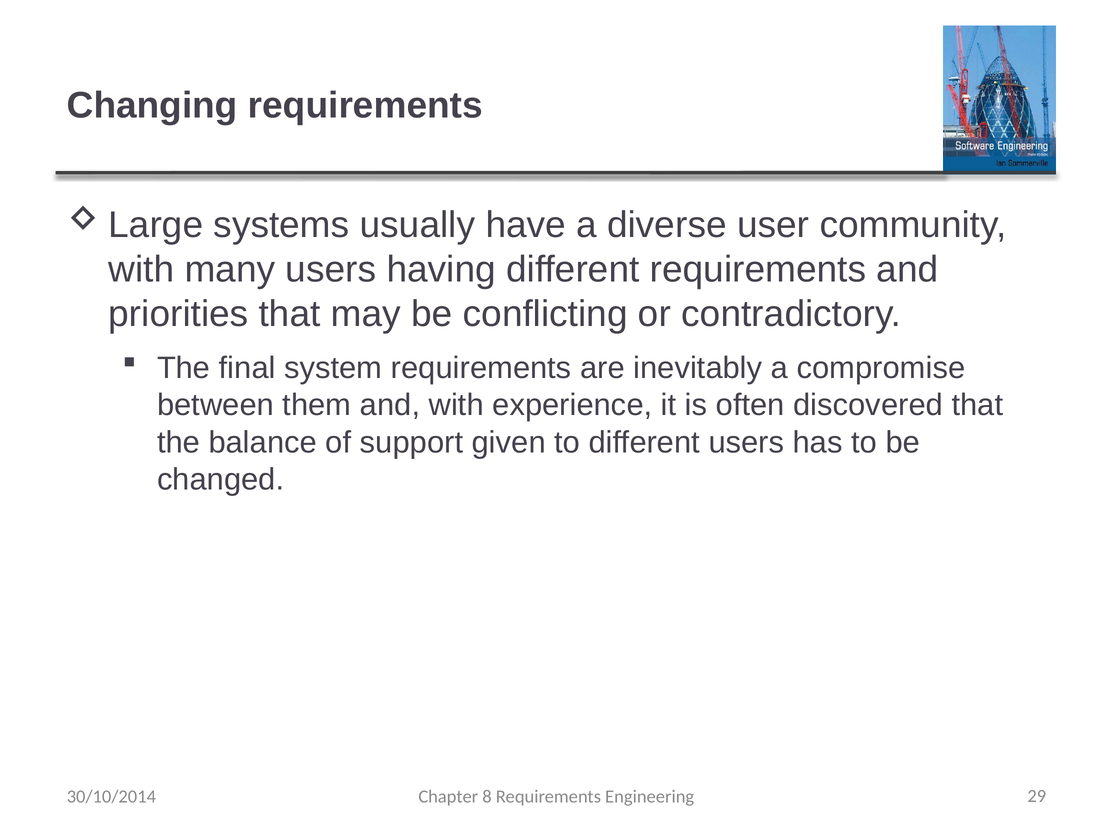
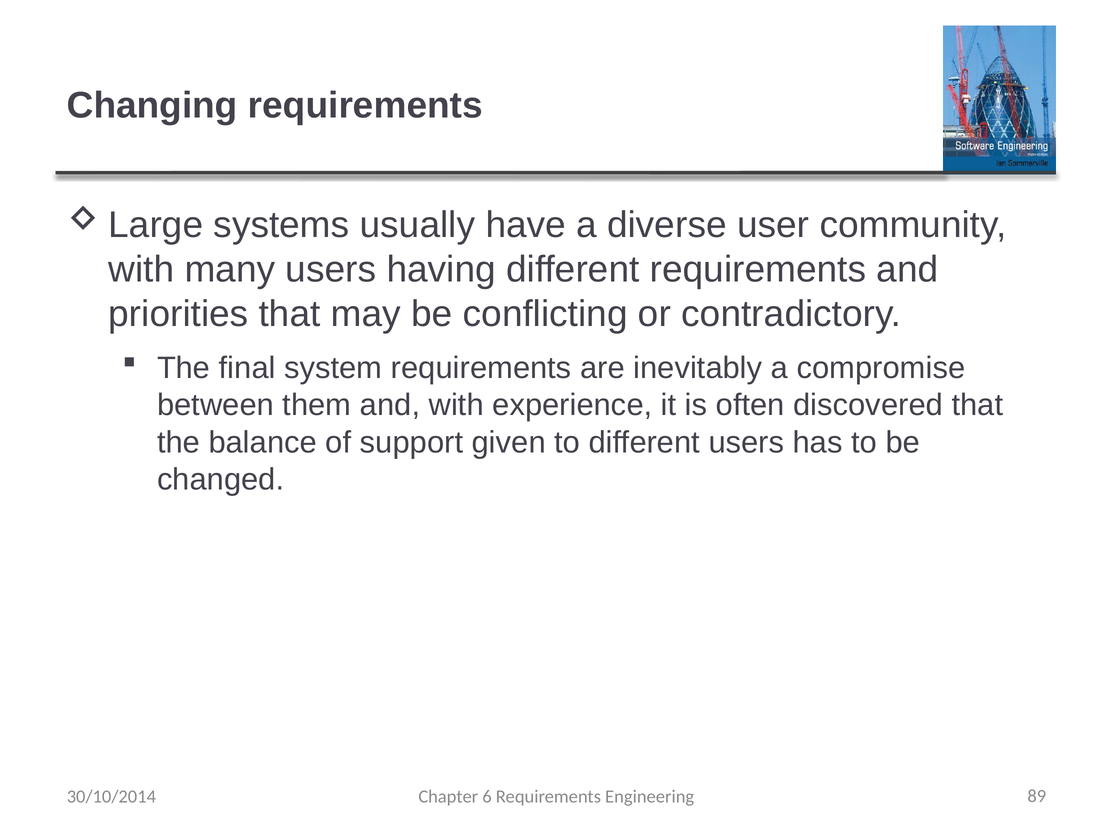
8: 8 -> 6
29: 29 -> 89
